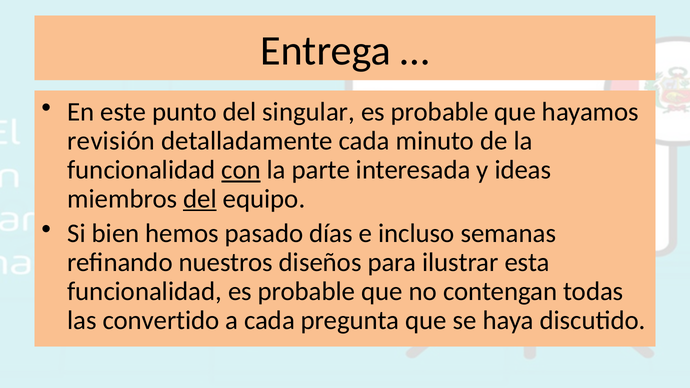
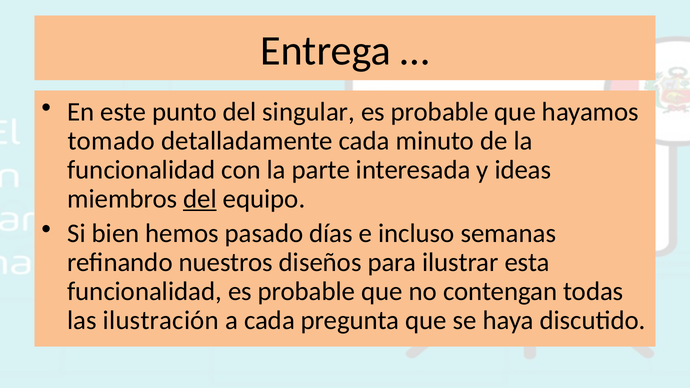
revisión: revisión -> tomado
con underline: present -> none
convertido: convertido -> ilustración
